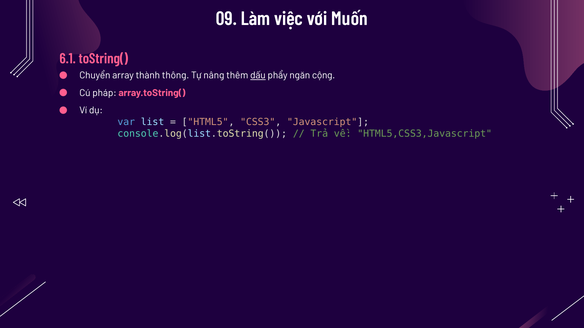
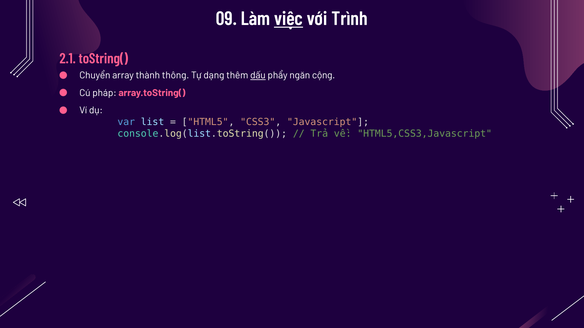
việc underline: none -> present
Muốn: Muốn -> Trình
6.1: 6.1 -> 2.1
nâng: nâng -> dạng
